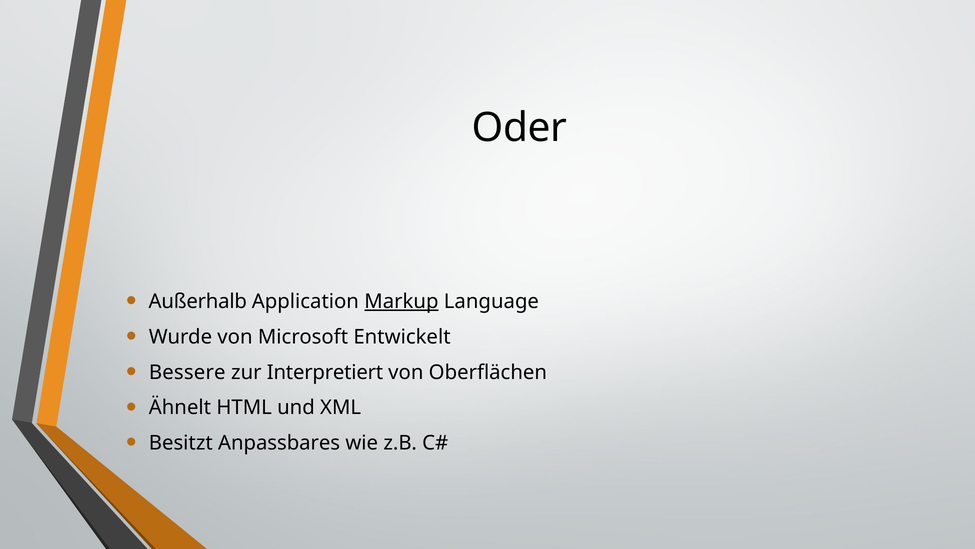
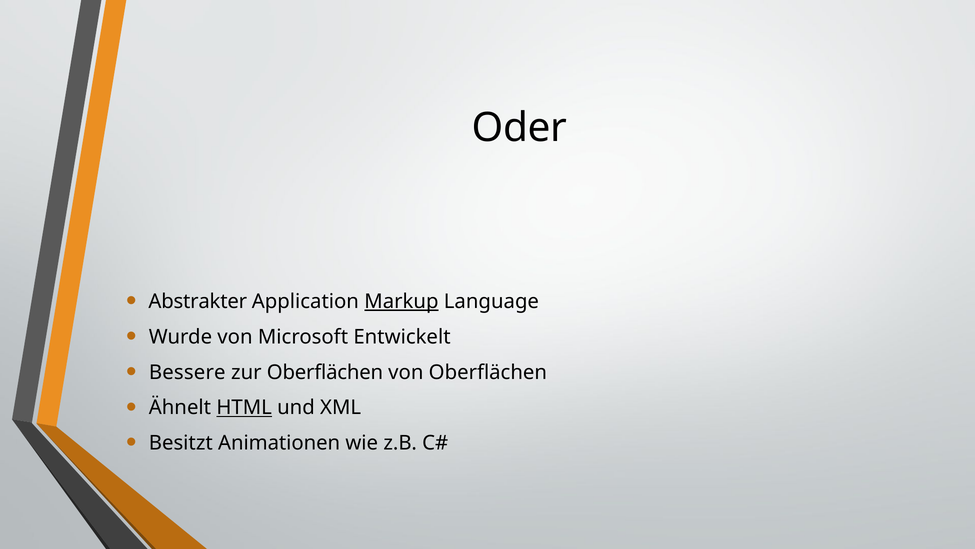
Außerhalb: Außerhalb -> Abstrakter
zur Interpretiert: Interpretiert -> Oberflächen
HTML underline: none -> present
Anpassbares: Anpassbares -> Animationen
